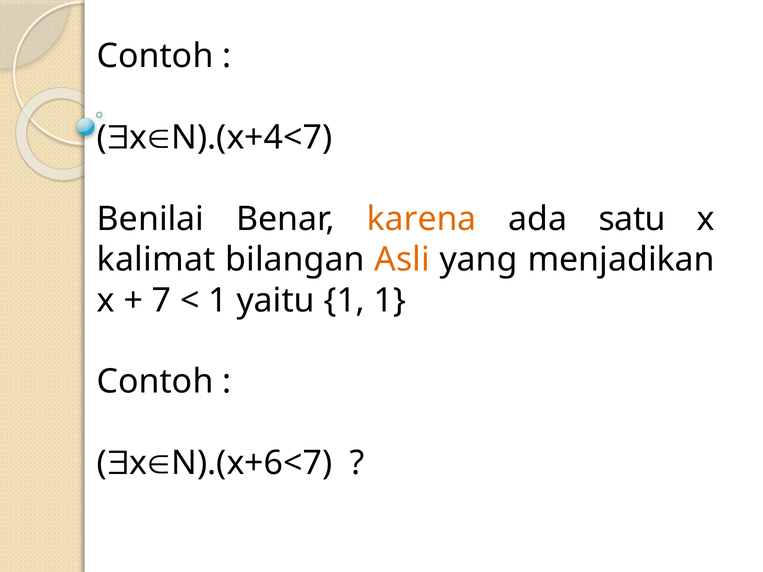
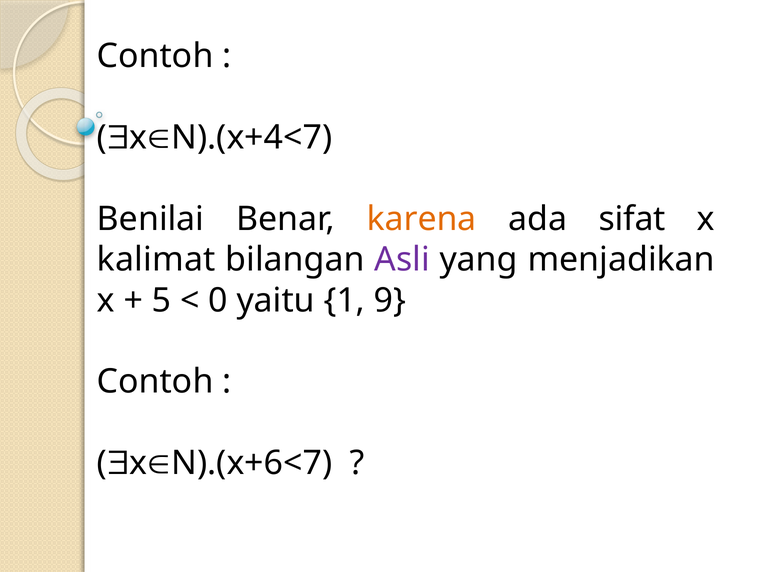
satu: satu -> sifat
Asli colour: orange -> purple
7: 7 -> 5
1 at (218, 300): 1 -> 0
1 1: 1 -> 9
